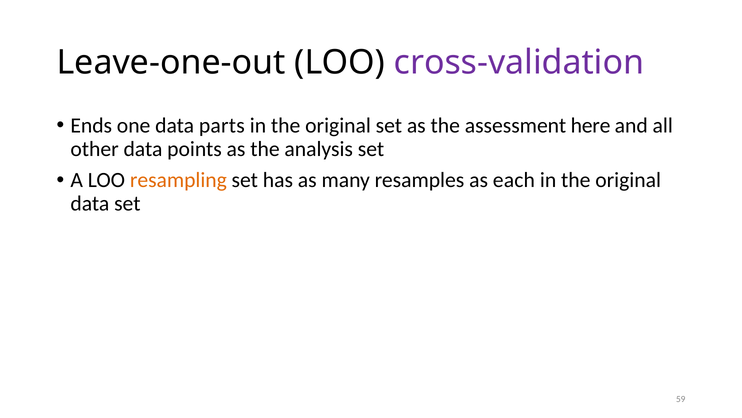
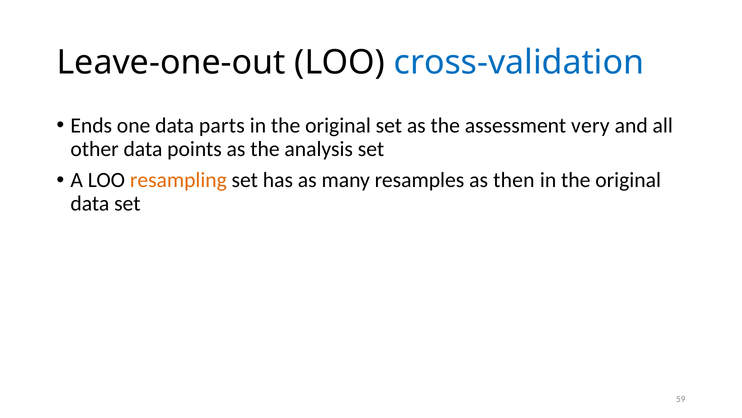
cross-validation colour: purple -> blue
here: here -> very
each: each -> then
